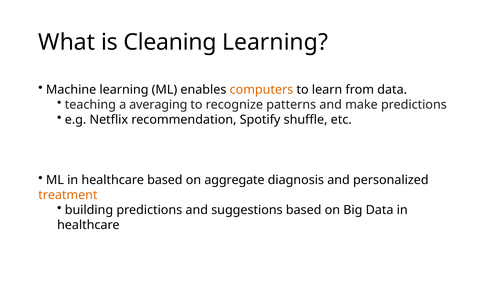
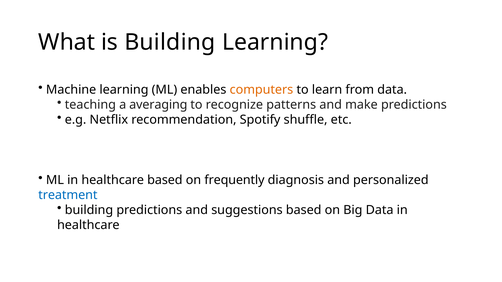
is Cleaning: Cleaning -> Building
aggregate: aggregate -> frequently
treatment colour: orange -> blue
